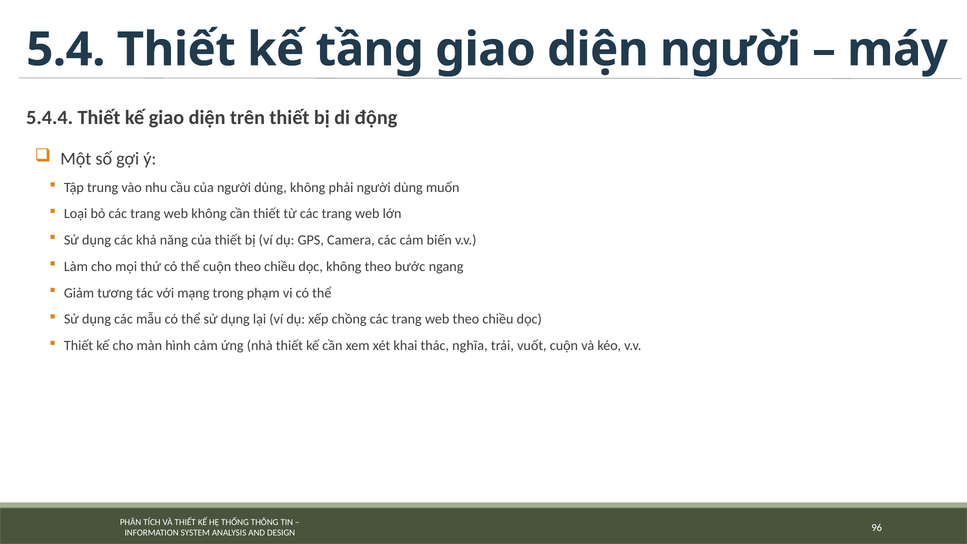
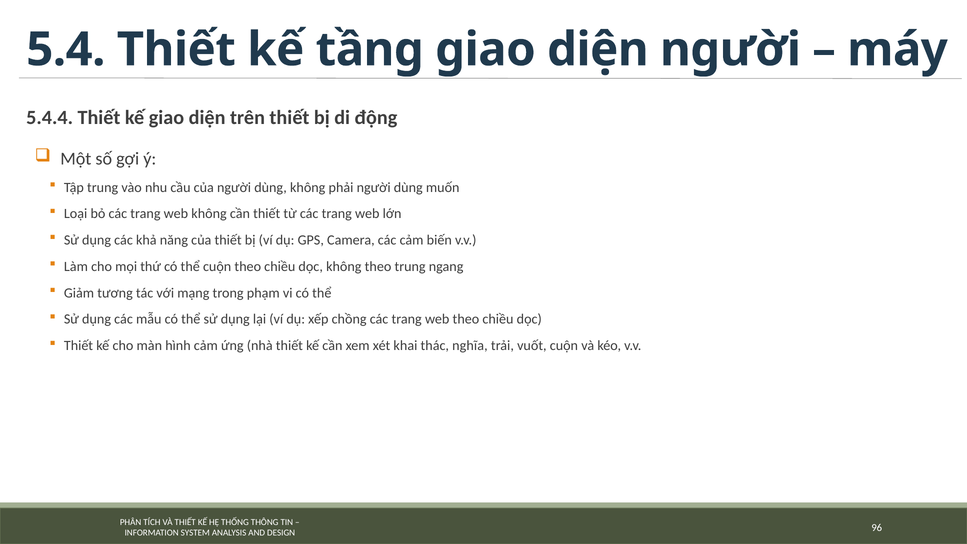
theo bước: bước -> trung
